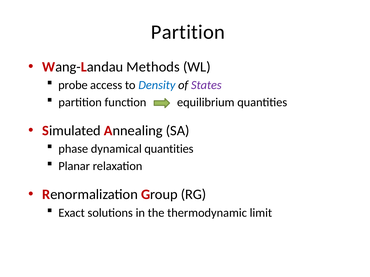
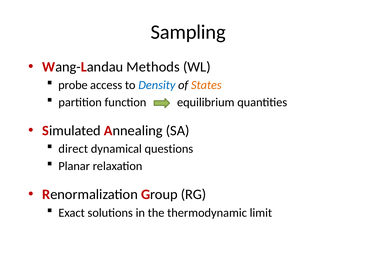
Partition at (188, 32): Partition -> Sampling
States colour: purple -> orange
phase: phase -> direct
dynamical quantities: quantities -> questions
